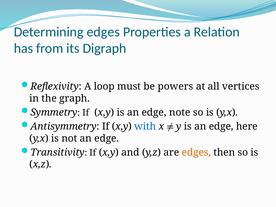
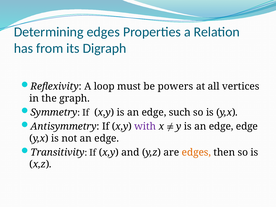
note: note -> such
with colour: blue -> purple
edge here: here -> edge
